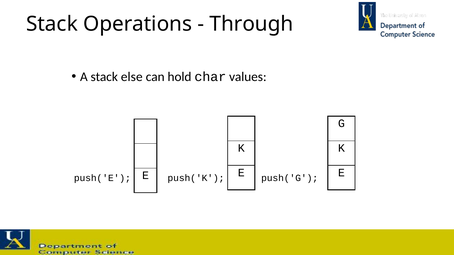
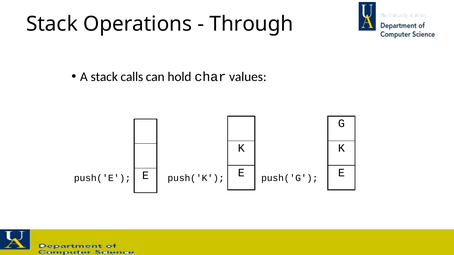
else: else -> calls
